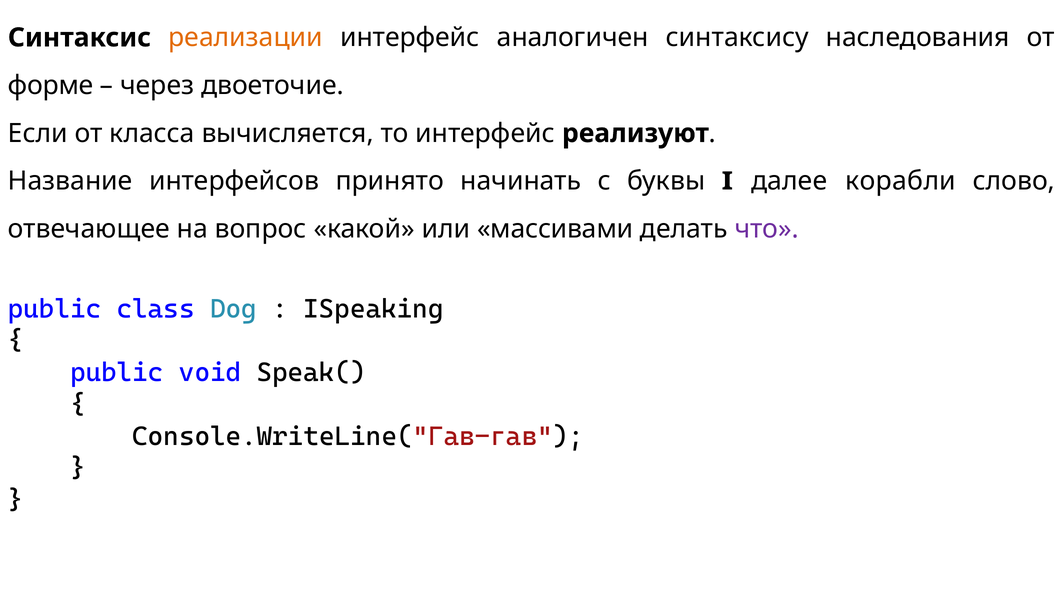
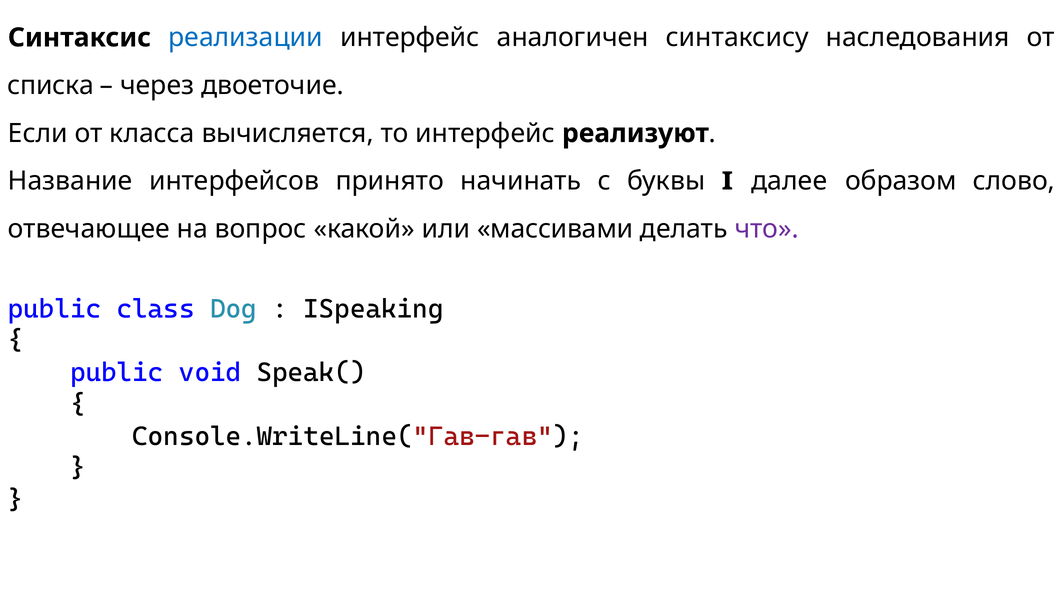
реализации colour: orange -> blue
форме: форме -> списка
корабли: корабли -> образом
